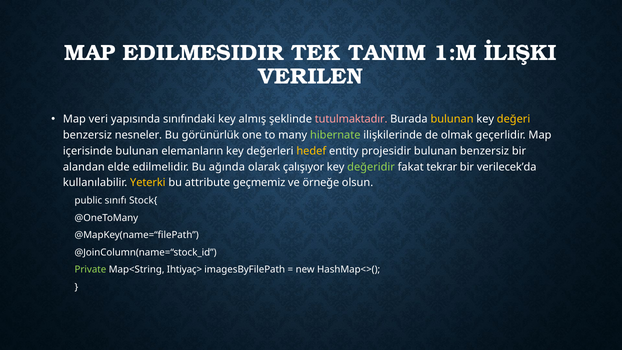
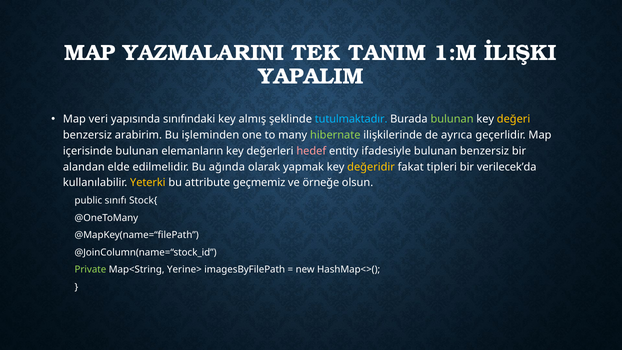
EDILMESIDIR: EDILMESIDIR -> YAZMALARINI
VERILEN: VERILEN -> YAPALIM
tutulmaktadır colour: pink -> light blue
bulunan at (452, 119) colour: yellow -> light green
nesneler: nesneler -> arabirim
görünürlük: görünürlük -> işleminden
olmak: olmak -> ayrıca
hedef colour: yellow -> pink
projesidir: projesidir -> ifadesiyle
çalışıyor: çalışıyor -> yapmak
değeridir colour: light green -> yellow
tekrar: tekrar -> tipleri
Ihtiyaç>: Ihtiyaç> -> Yerine>
